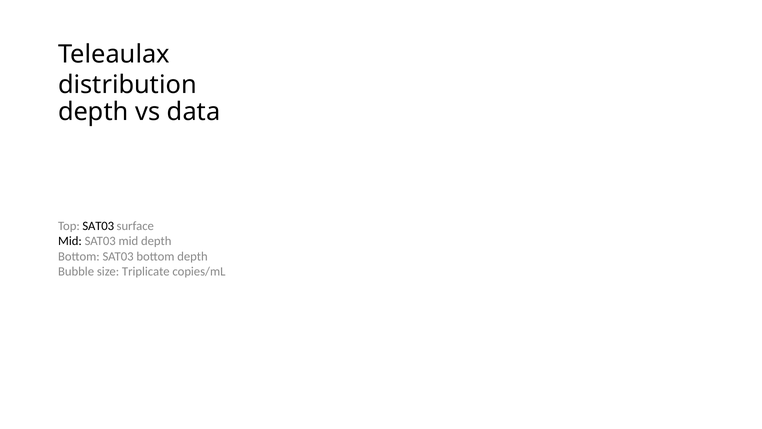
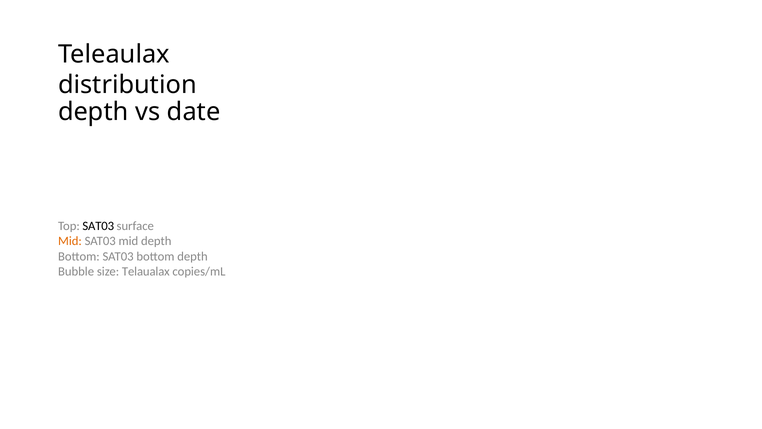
data: data -> date
Mid at (70, 241) colour: black -> orange
Triplicate: Triplicate -> Telaualax
